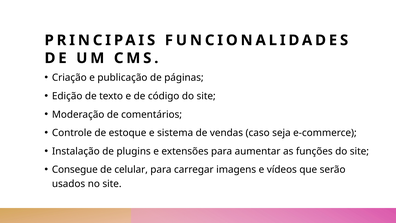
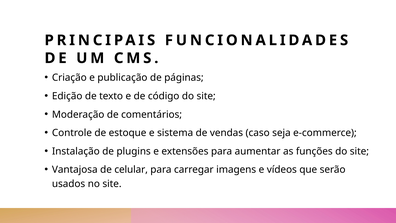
Consegue: Consegue -> Vantajosa
